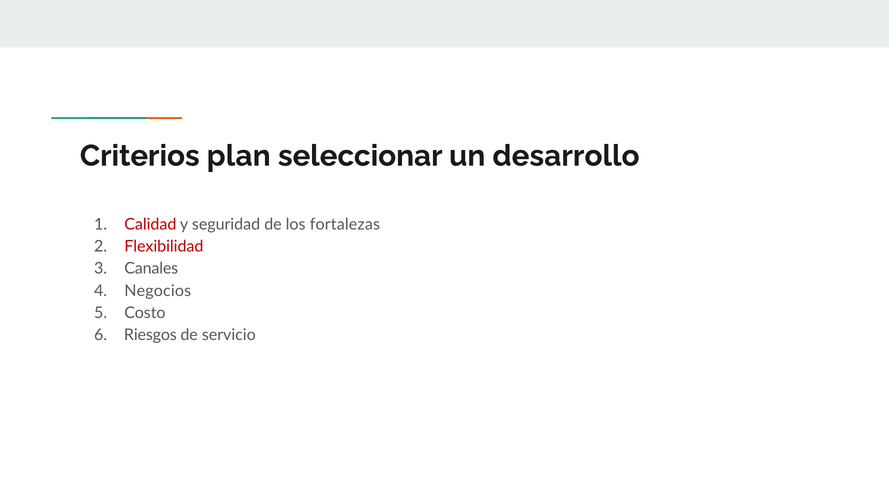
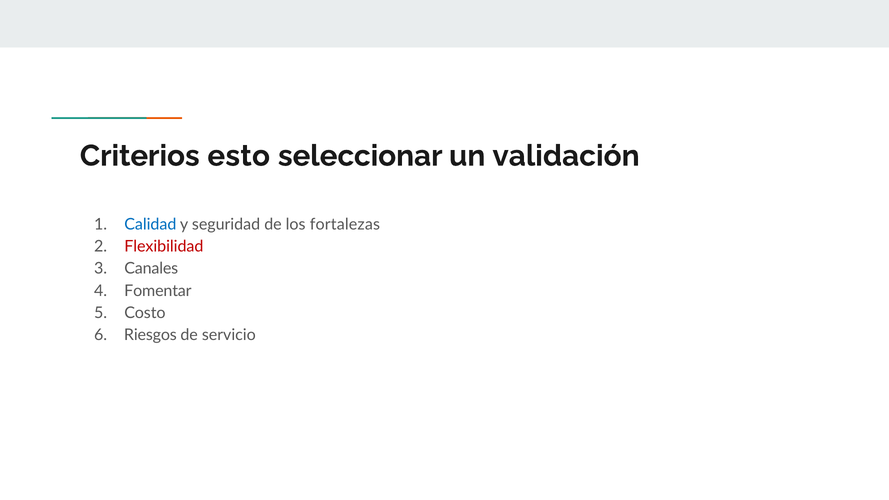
plan: plan -> esto
desarrollo: desarrollo -> validación
Calidad colour: red -> blue
Negocios: Negocios -> Fomentar
